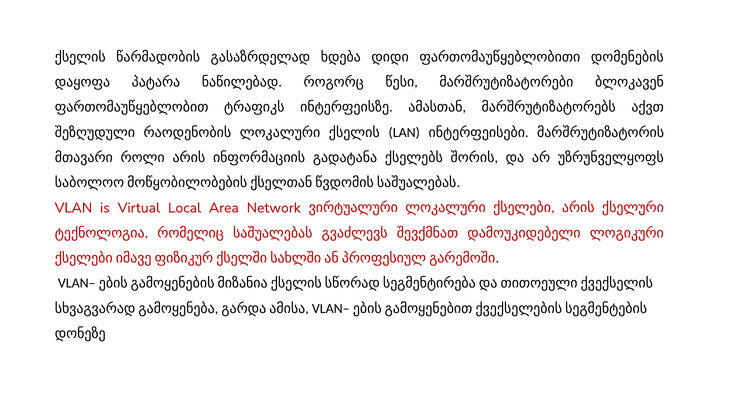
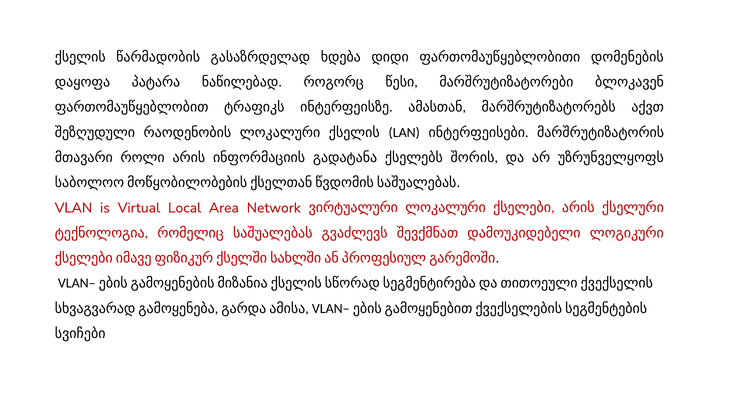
დონეზე: დონეზე -> სვიჩები
